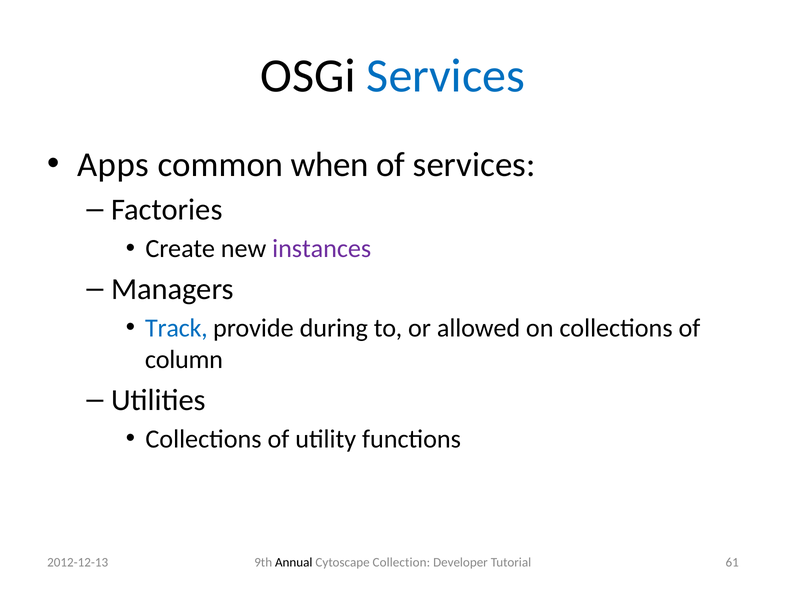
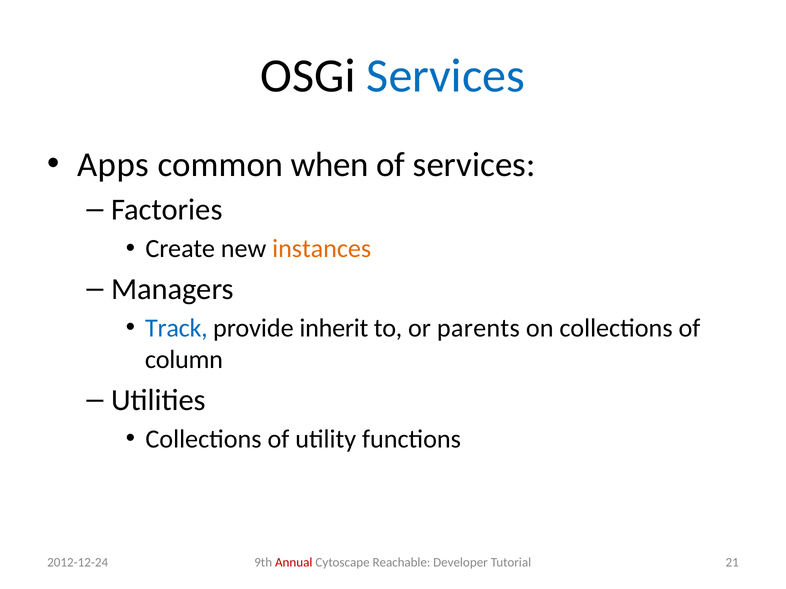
instances colour: purple -> orange
during: during -> inherit
allowed: allowed -> parents
Annual colour: black -> red
Collection: Collection -> Reachable
61: 61 -> 21
2012-12-13: 2012-12-13 -> 2012-12-24
